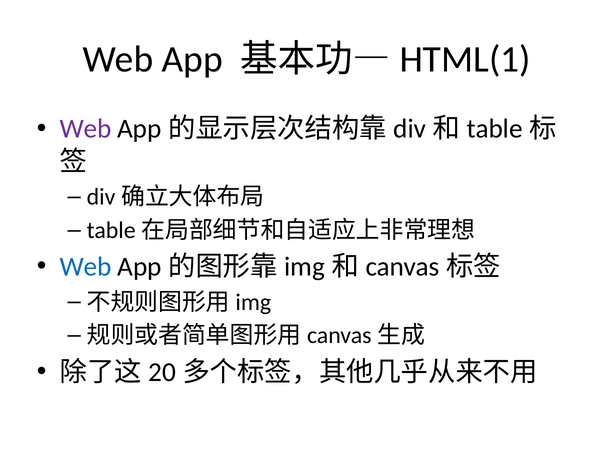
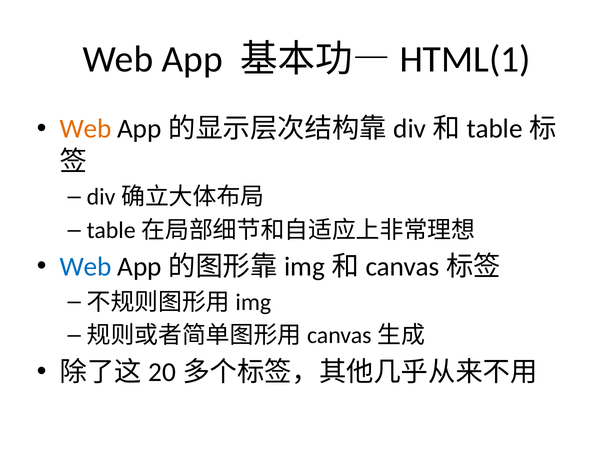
Web at (86, 129) colour: purple -> orange
